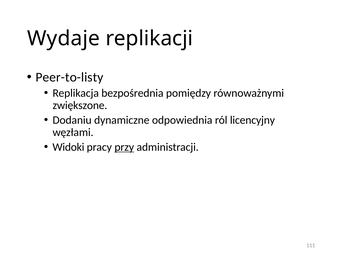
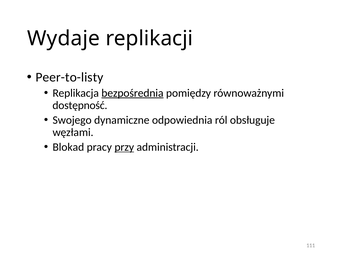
bezpośrednia underline: none -> present
zwiększone: zwiększone -> dostępność
Dodaniu: Dodaniu -> Swojego
licencyjny: licencyjny -> obsługuje
Widoki: Widoki -> Blokad
